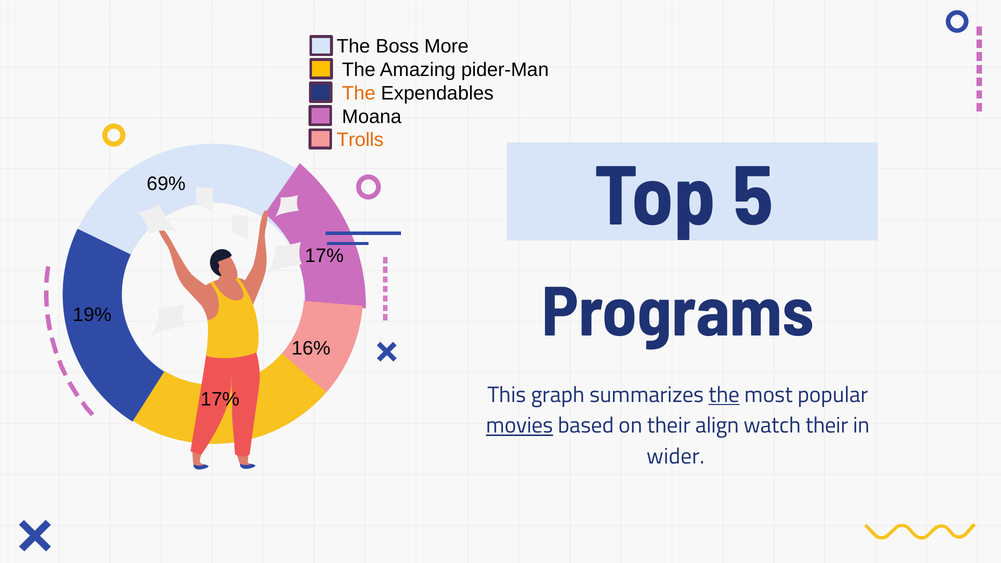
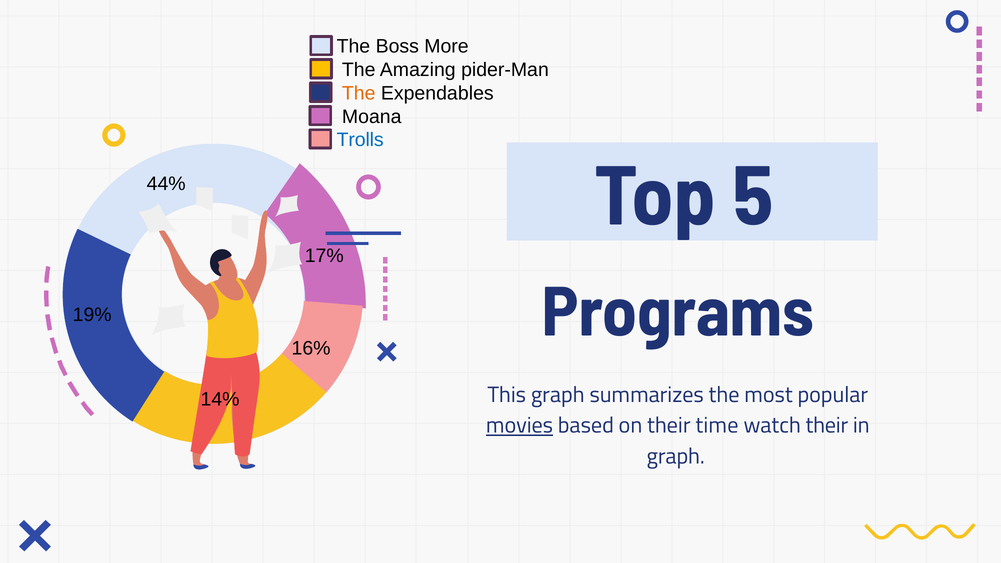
Trolls colour: orange -> blue
69%: 69% -> 44%
the at (724, 395) underline: present -> none
17% at (220, 399): 17% -> 14%
align: align -> time
wider at (676, 456): wider -> graph
